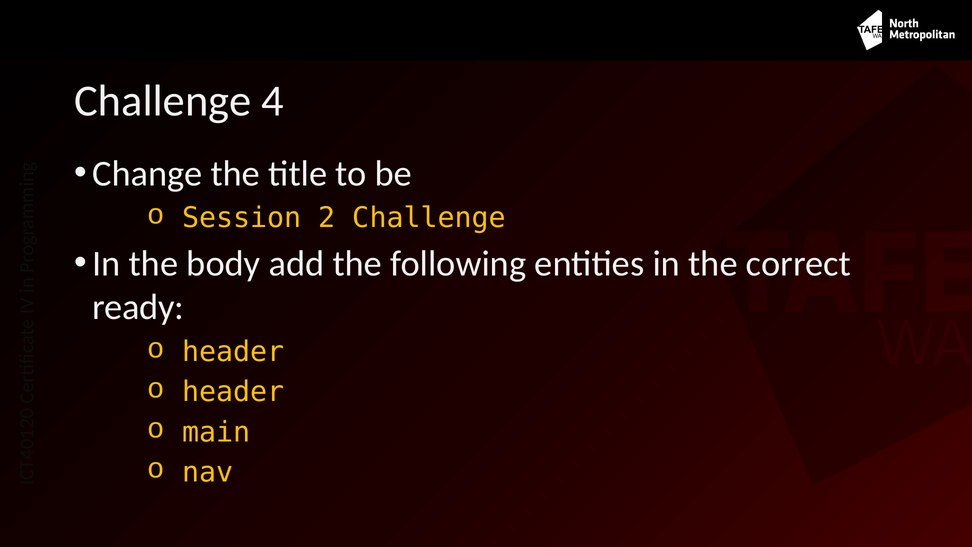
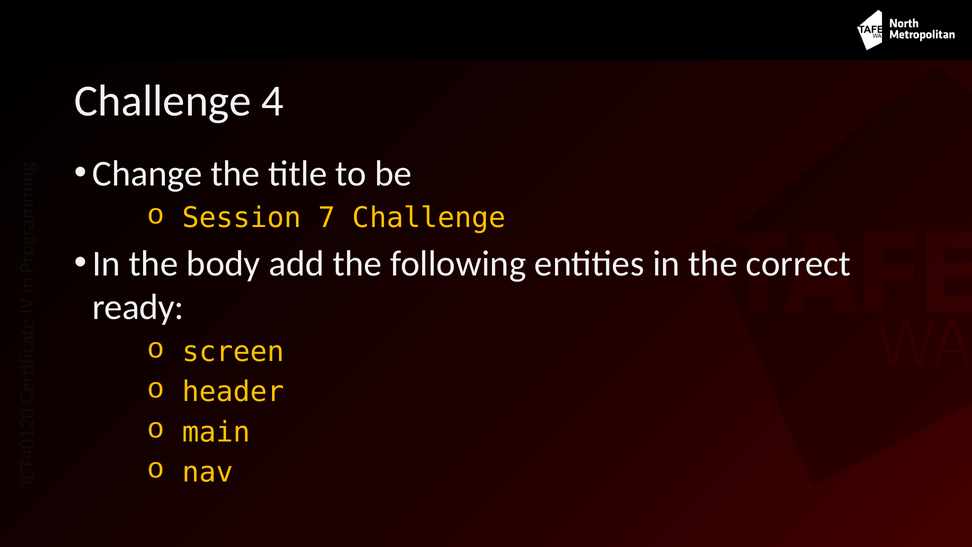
Session 2: 2 -> 7
header at (233, 352): header -> screen
